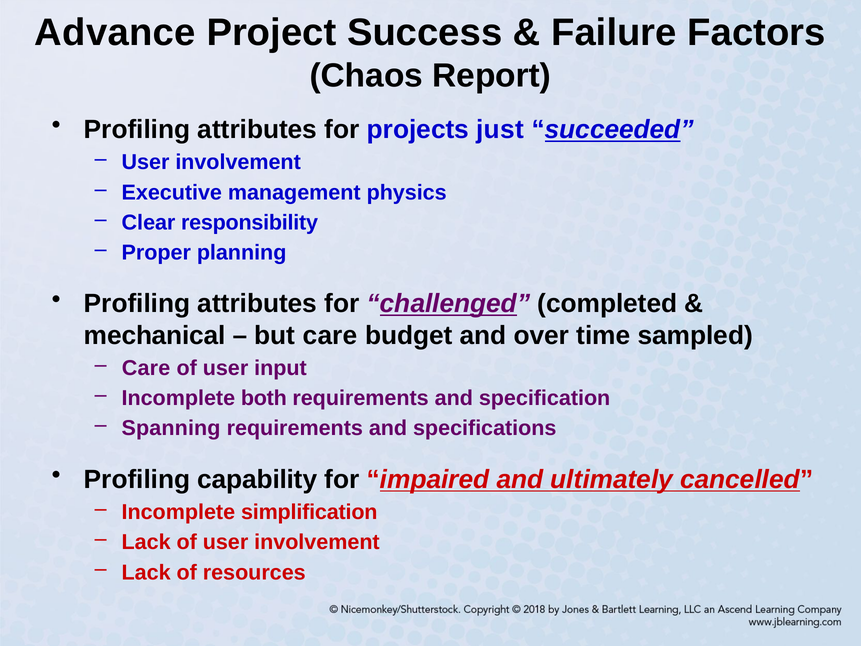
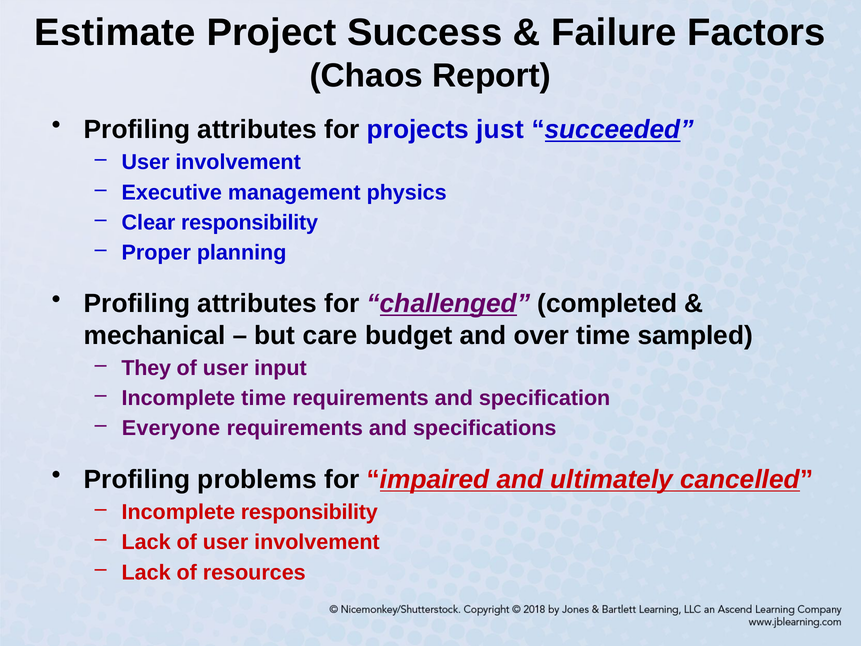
Advance: Advance -> Estimate
Care at (146, 368): Care -> They
Incomplete both: both -> time
Spanning: Spanning -> Everyone
capability: capability -> problems
Incomplete simplification: simplification -> responsibility
